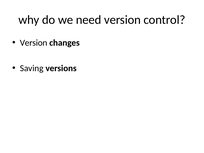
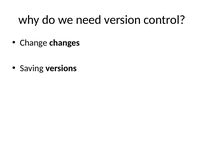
Version at (34, 43): Version -> Change
